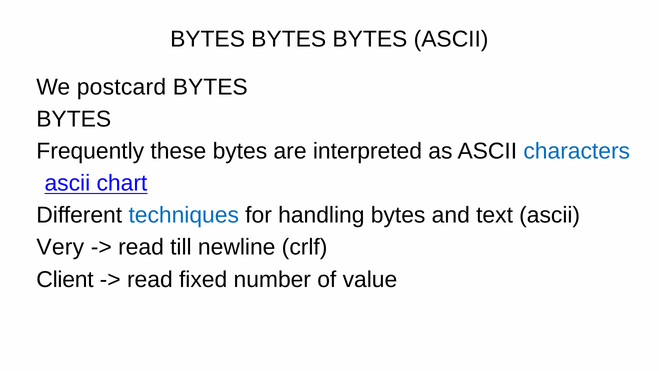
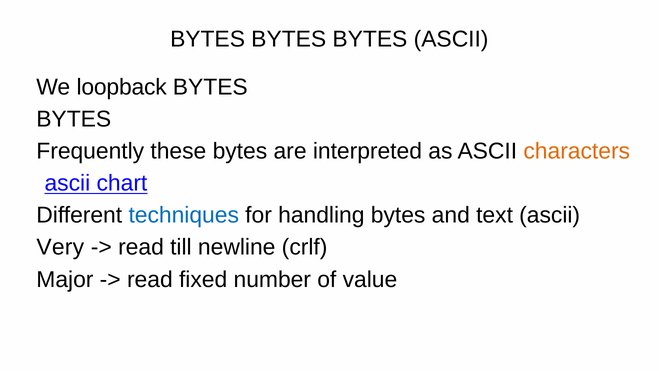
postcard: postcard -> loopback
characters colour: blue -> orange
Client: Client -> Major
